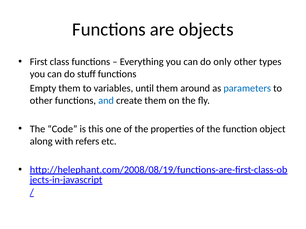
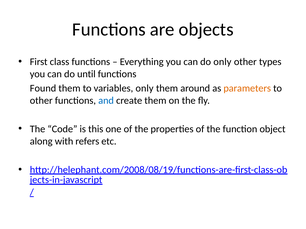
stuff: stuff -> until
Empty: Empty -> Found
variables until: until -> only
parameters colour: blue -> orange
